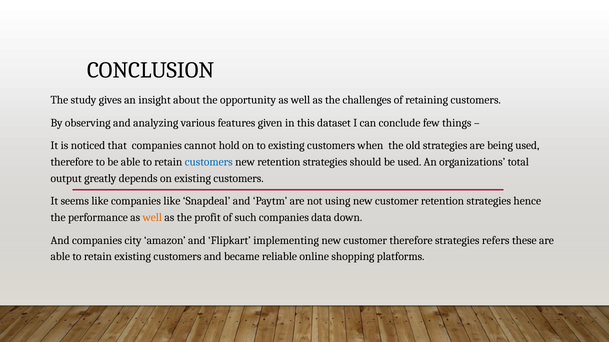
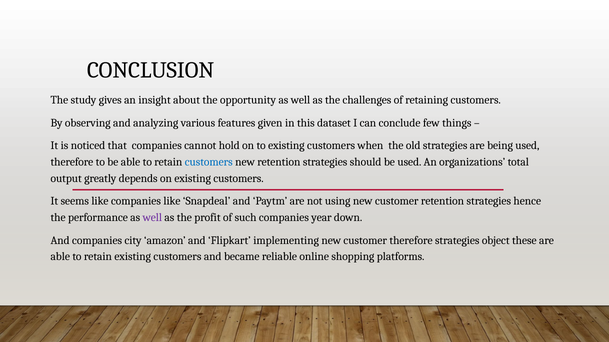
well at (152, 218) colour: orange -> purple
data: data -> year
refers: refers -> object
